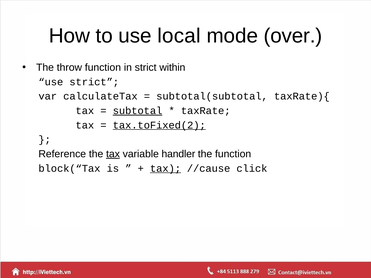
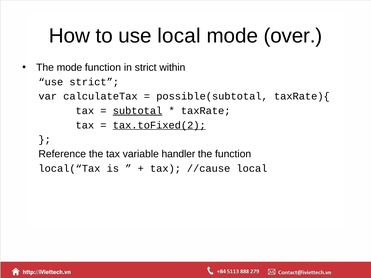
The throw: throw -> mode
subtotal(subtotal: subtotal(subtotal -> possible(subtotal
tax at (113, 154) underline: present -> none
block(“Tax: block(“Tax -> local(“Tax
tax at (166, 169) underline: present -> none
//cause click: click -> local
